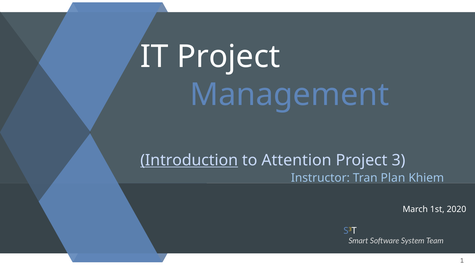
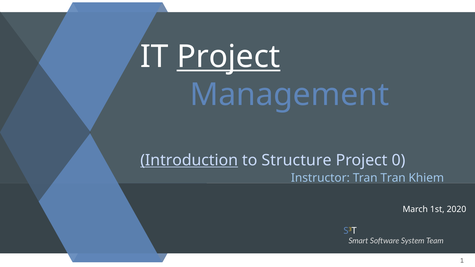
Project at (229, 57) underline: none -> present
Attention: Attention -> Structure
3: 3 -> 0
Tran Plan: Plan -> Tran
